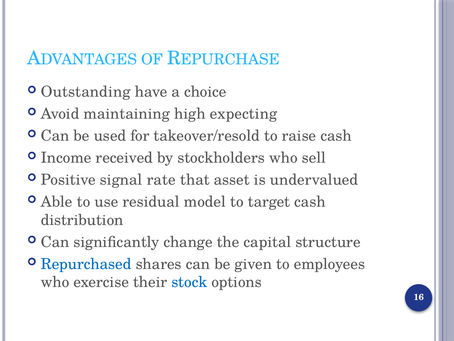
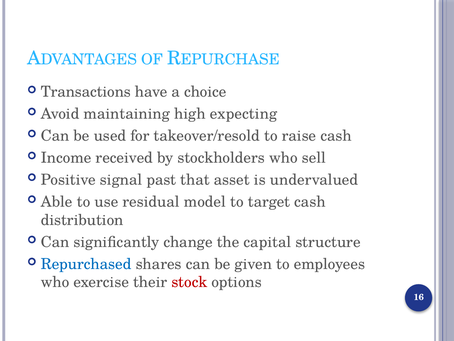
Outstanding: Outstanding -> Transactions
rate: rate -> past
stock colour: blue -> red
